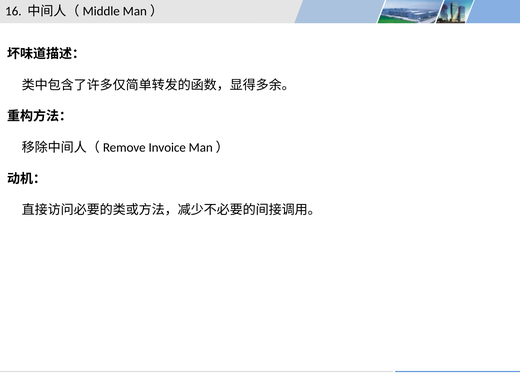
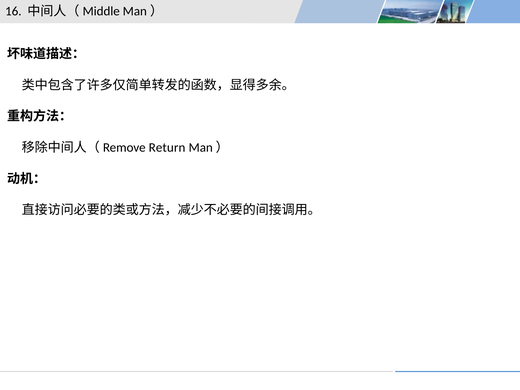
Invoice: Invoice -> Return
